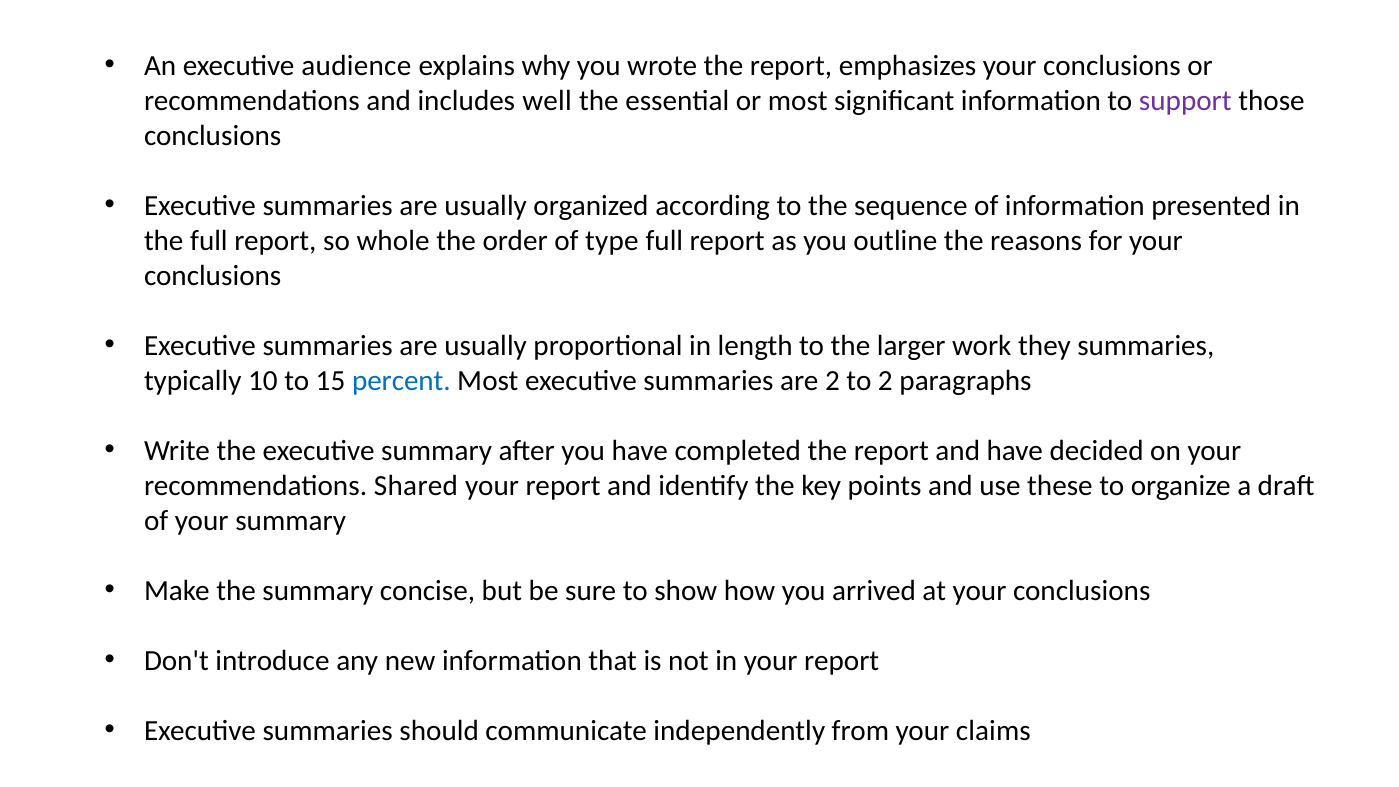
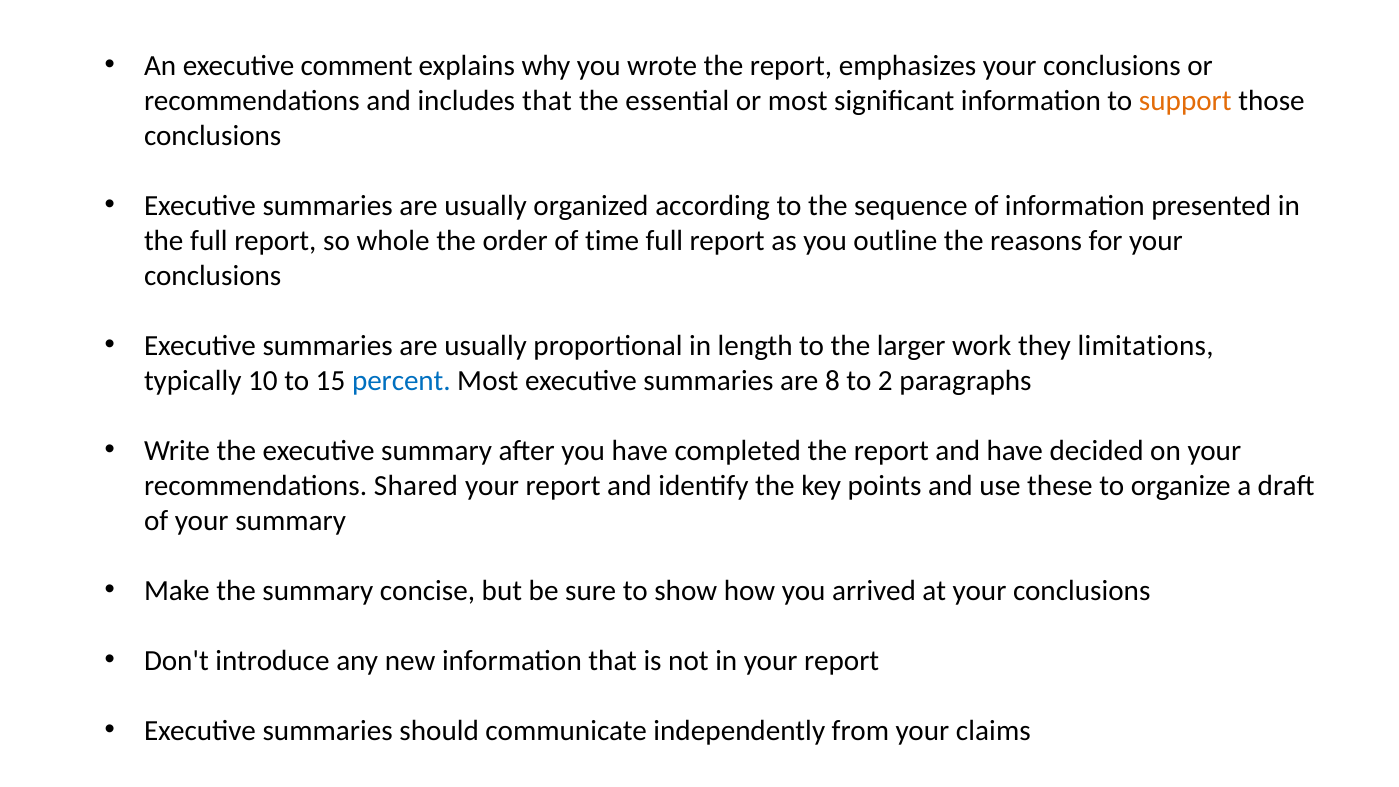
audience: audience -> comment
includes well: well -> that
support colour: purple -> orange
type: type -> time
they summaries: summaries -> limitations
are 2: 2 -> 8
